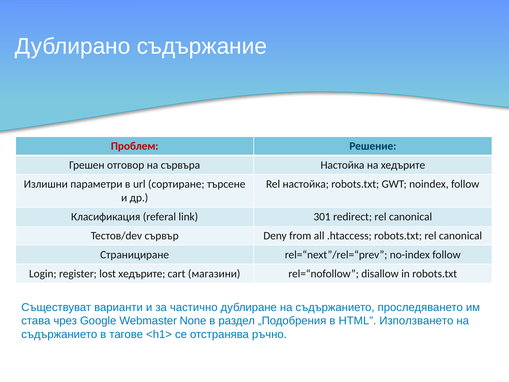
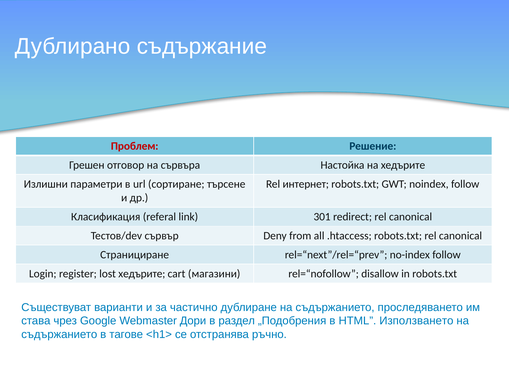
Rel настойка: настойка -> интернет
None: None -> Дори
